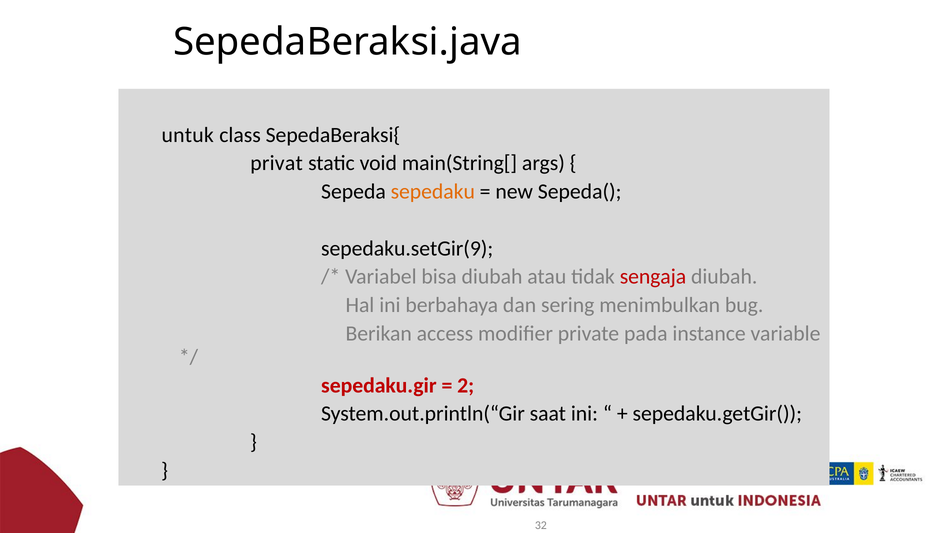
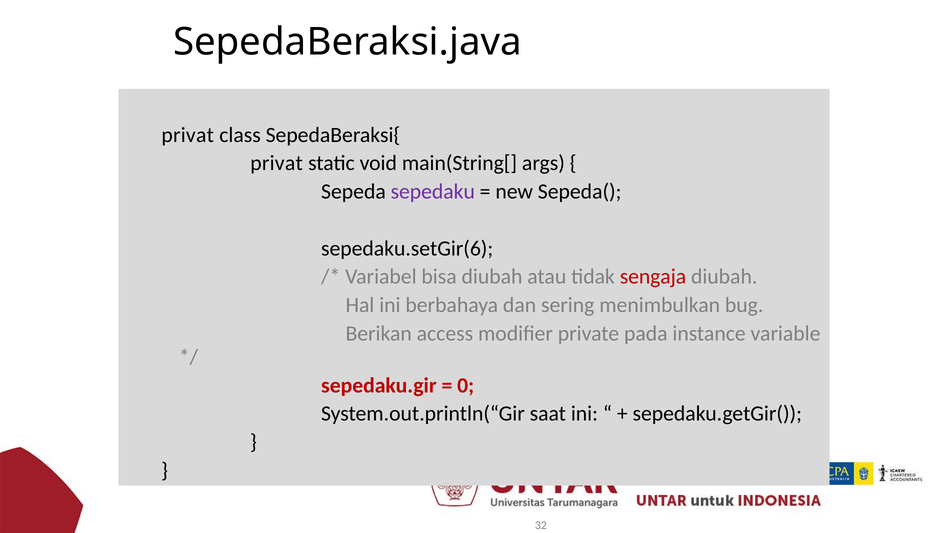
untuk at (188, 135): untuk -> privat
sepedaku colour: orange -> purple
sepedaku.setGir(9: sepedaku.setGir(9 -> sepedaku.setGir(6
2: 2 -> 0
